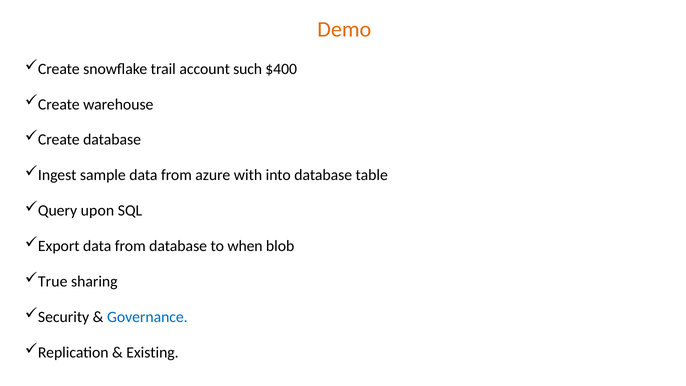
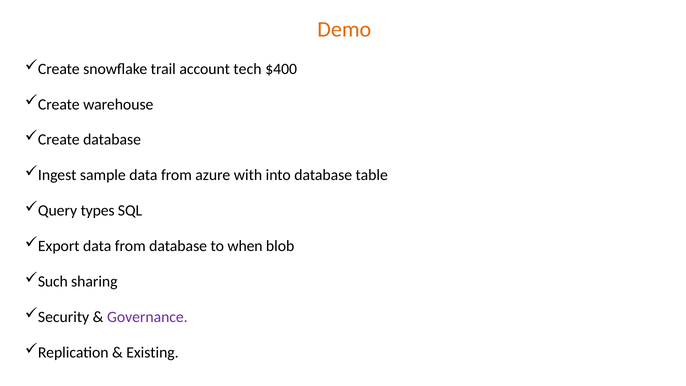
such: such -> tech
upon: upon -> types
True: True -> Such
Governance colour: blue -> purple
